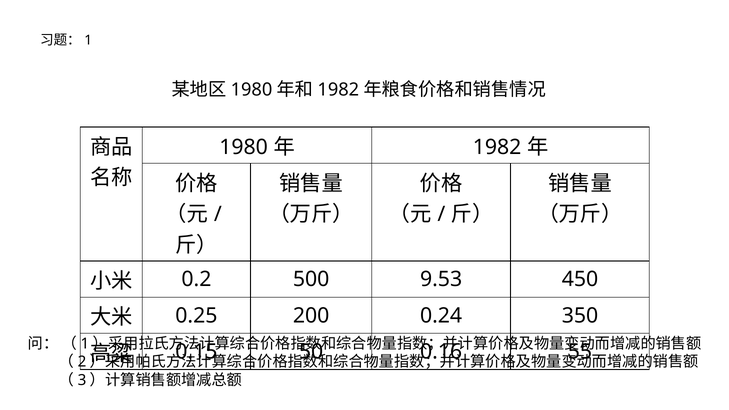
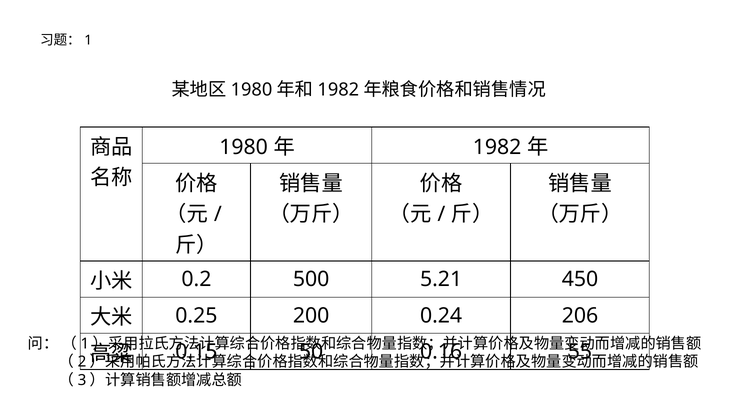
9.53: 9.53 -> 5.21
350: 350 -> 206
